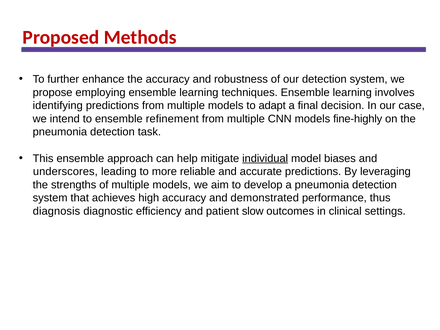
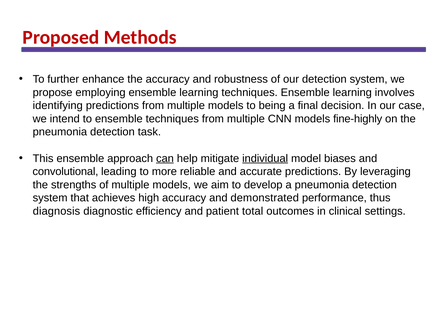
adapt: adapt -> being
ensemble refinement: refinement -> techniques
can underline: none -> present
underscores: underscores -> convolutional
slow: slow -> total
